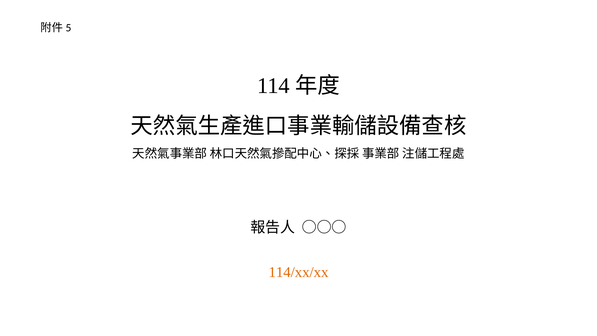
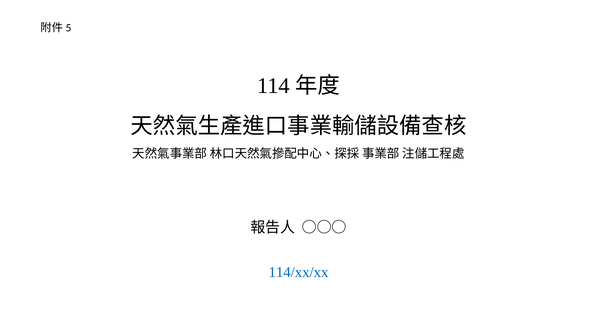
114/xx/xx colour: orange -> blue
